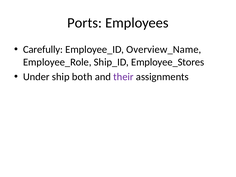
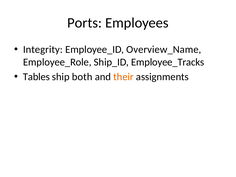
Carefully: Carefully -> Integrity
Employee_Stores: Employee_Stores -> Employee_Tracks
Under: Under -> Tables
their colour: purple -> orange
